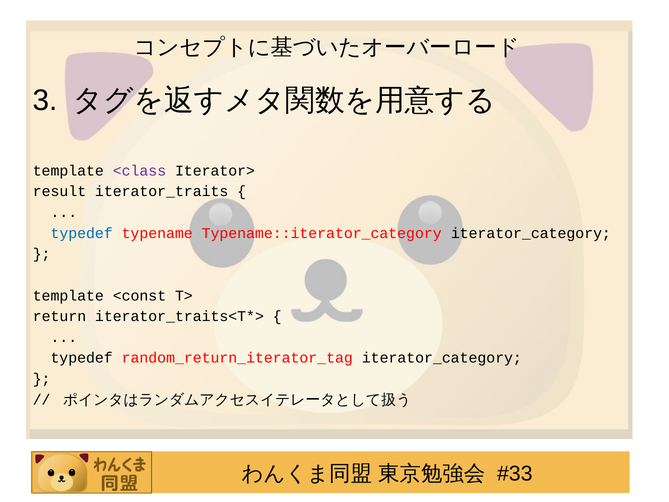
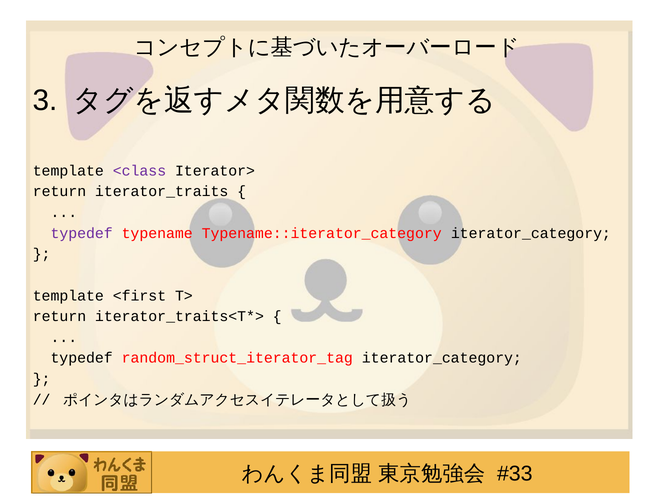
result at (60, 191): result -> return
typedef at (82, 233) colour: blue -> purple
<const: <const -> <first
random_return_iterator_tag: random_return_iterator_tag -> random_struct_iterator_tag
